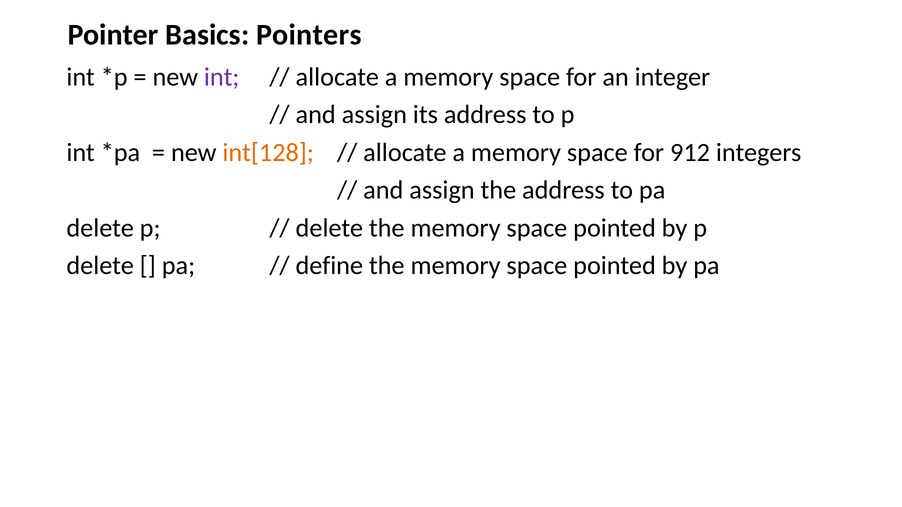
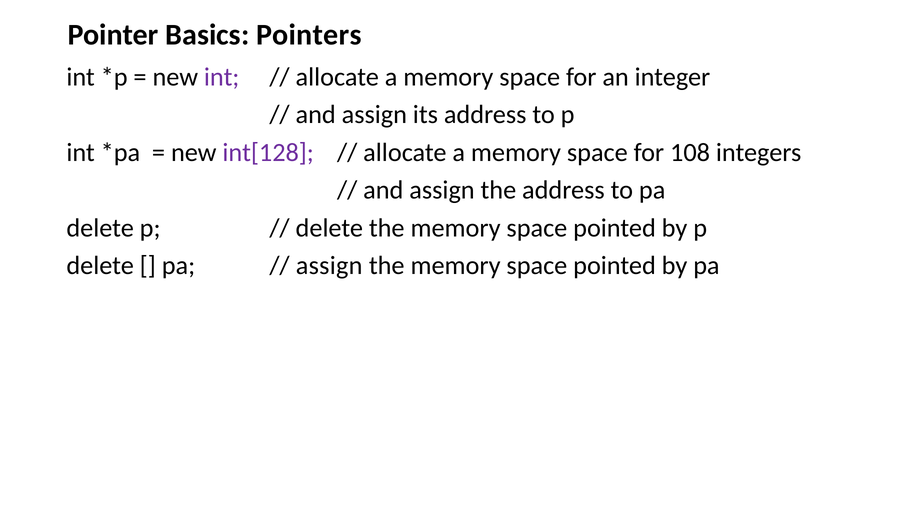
int[128 colour: orange -> purple
912: 912 -> 108
define at (329, 266): define -> assign
